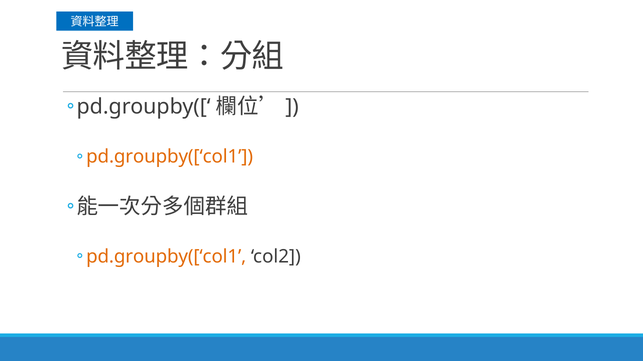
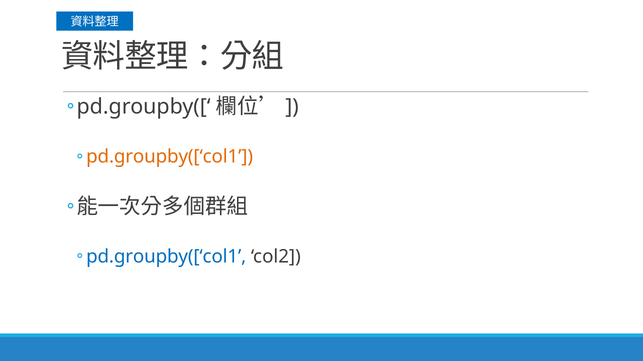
pd.groupby([‘col1 at (166, 257) colour: orange -> blue
